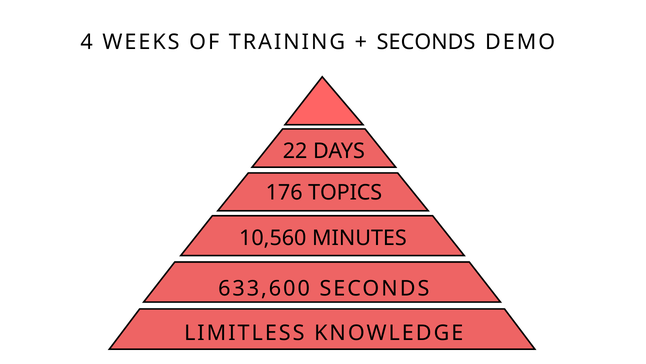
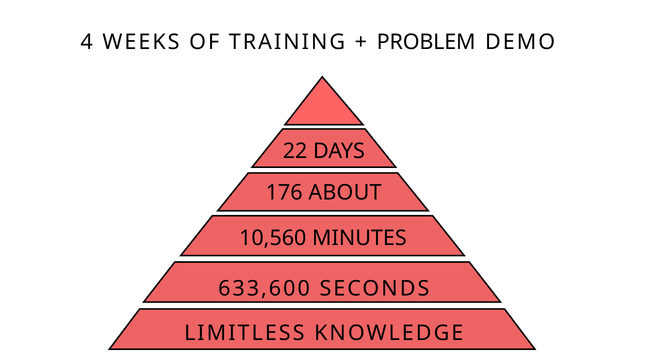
SECONDS at (426, 42): SECONDS -> PROBLEM
TOPICS: TOPICS -> ABOUT
